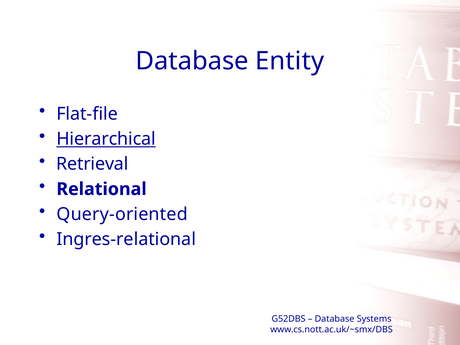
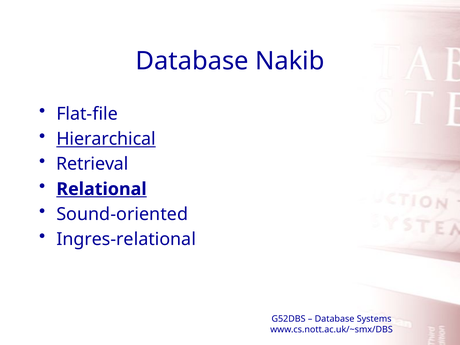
Entity: Entity -> Nakib
Relational underline: none -> present
Query-oriented: Query-oriented -> Sound-oriented
